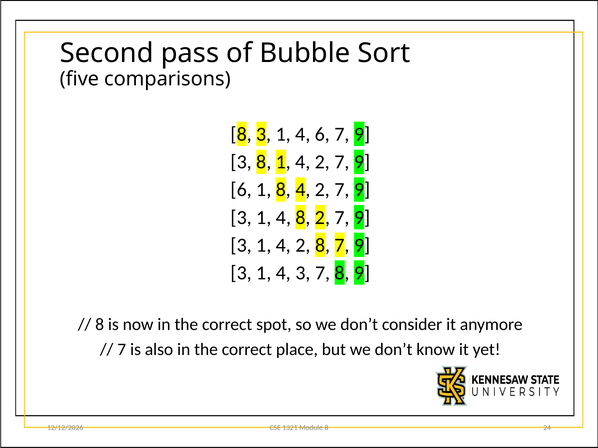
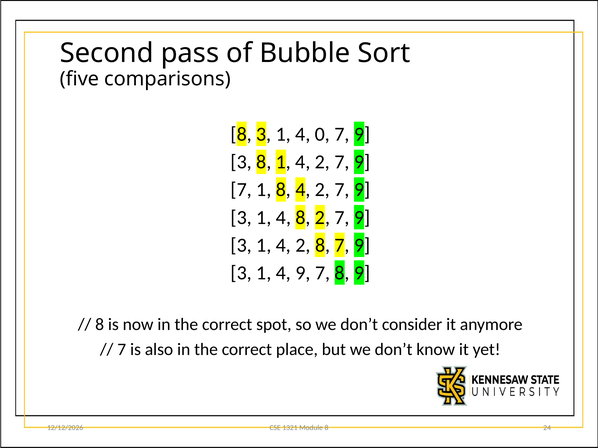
4 6: 6 -> 0
6 at (241, 190): 6 -> 7
4 3: 3 -> 9
